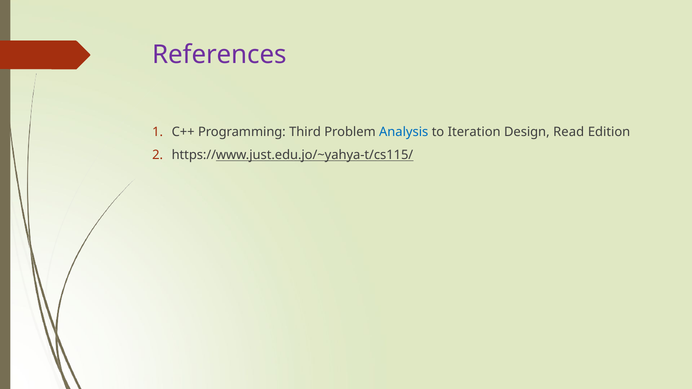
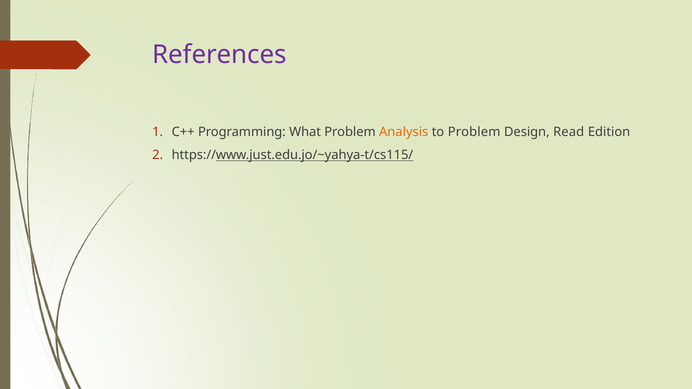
Third: Third -> What
Analysis colour: blue -> orange
to Iteration: Iteration -> Problem
